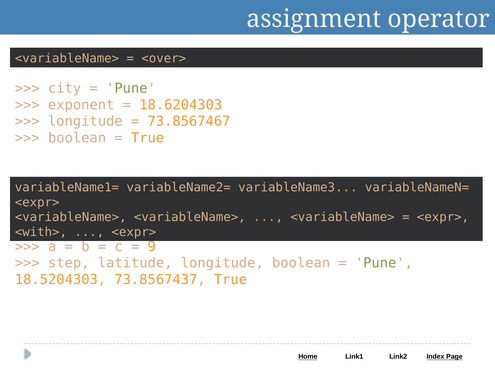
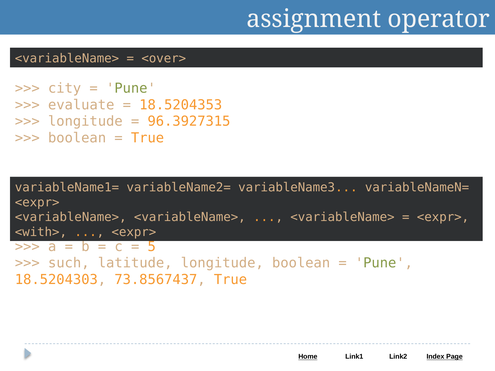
exponent: exponent -> evaluate
18.6204303: 18.6204303 -> 18.5204353
73.8567467: 73.8567467 -> 96.3927315
9: 9 -> 5
step: step -> such
